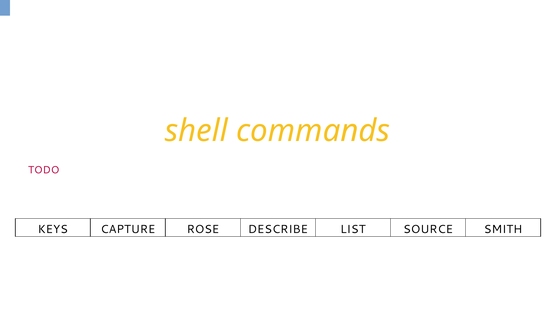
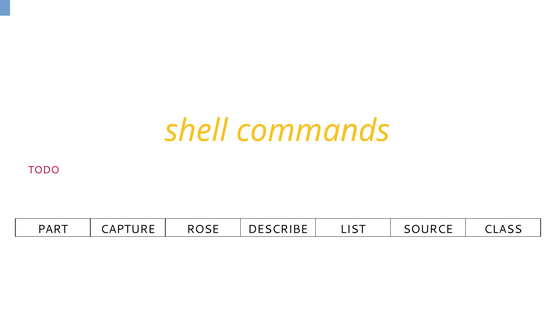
KEYS: KEYS -> PART
SMITH: SMITH -> CLASS
